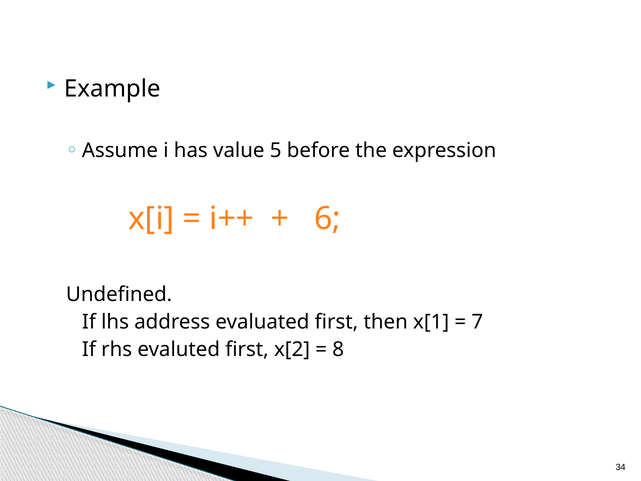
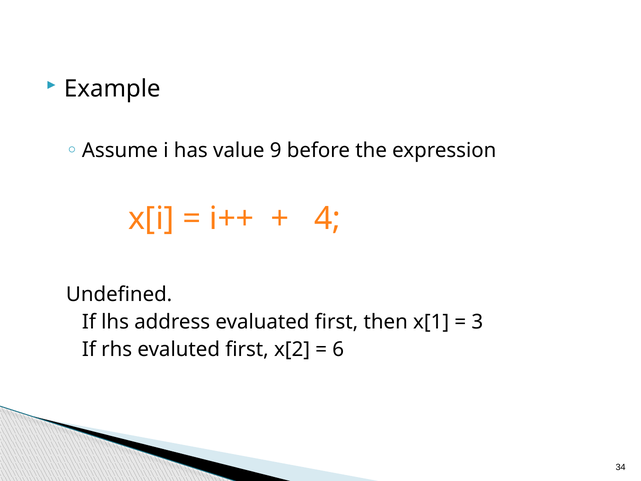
5: 5 -> 9
6: 6 -> 4
7: 7 -> 3
8: 8 -> 6
